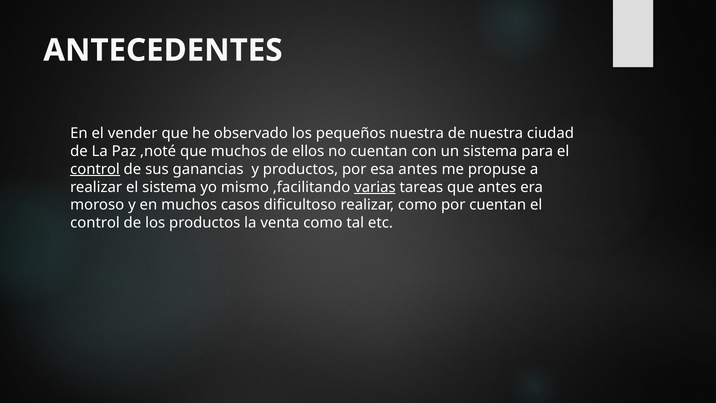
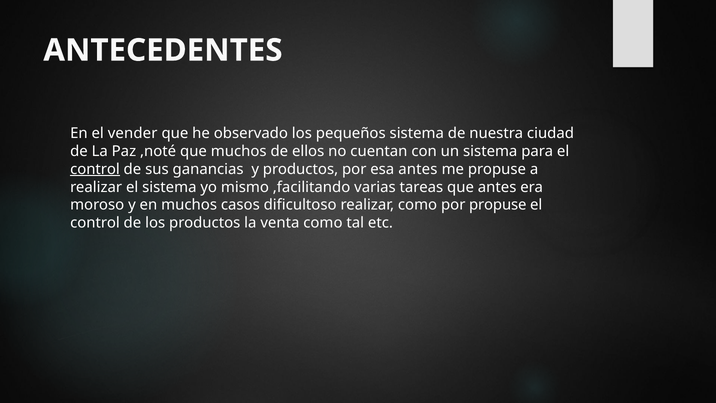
pequeños nuestra: nuestra -> sistema
varias underline: present -> none
por cuentan: cuentan -> propuse
